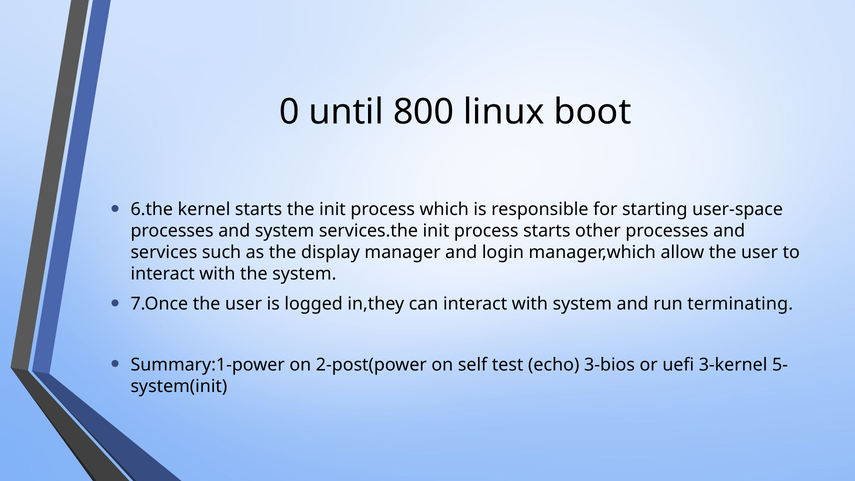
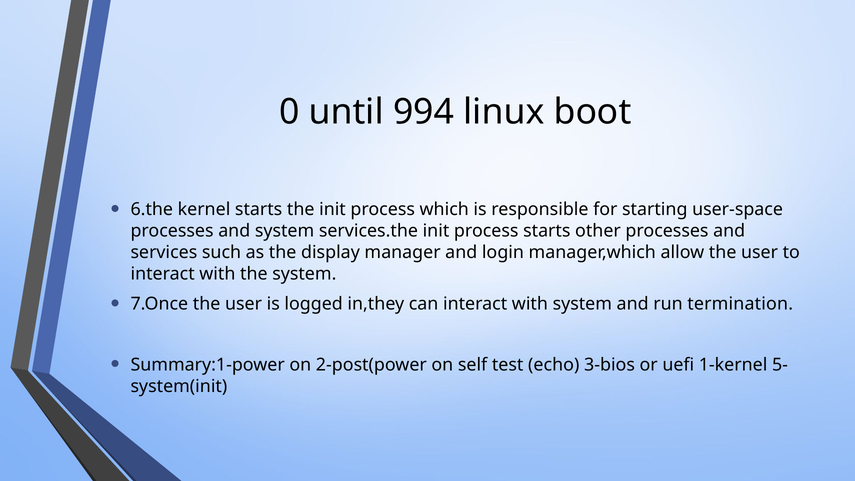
800: 800 -> 994
terminating: terminating -> termination
3-kernel: 3-kernel -> 1-kernel
